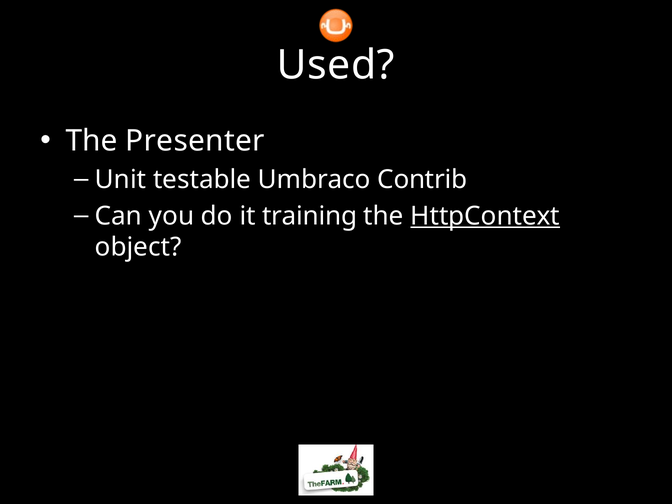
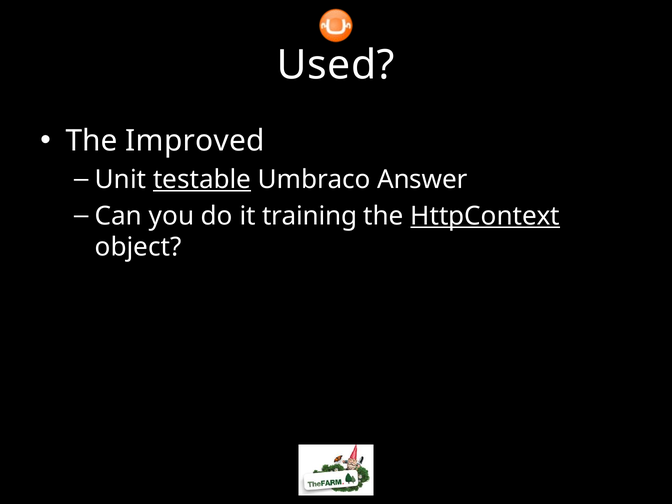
Presenter: Presenter -> Improved
testable underline: none -> present
Contrib: Contrib -> Answer
